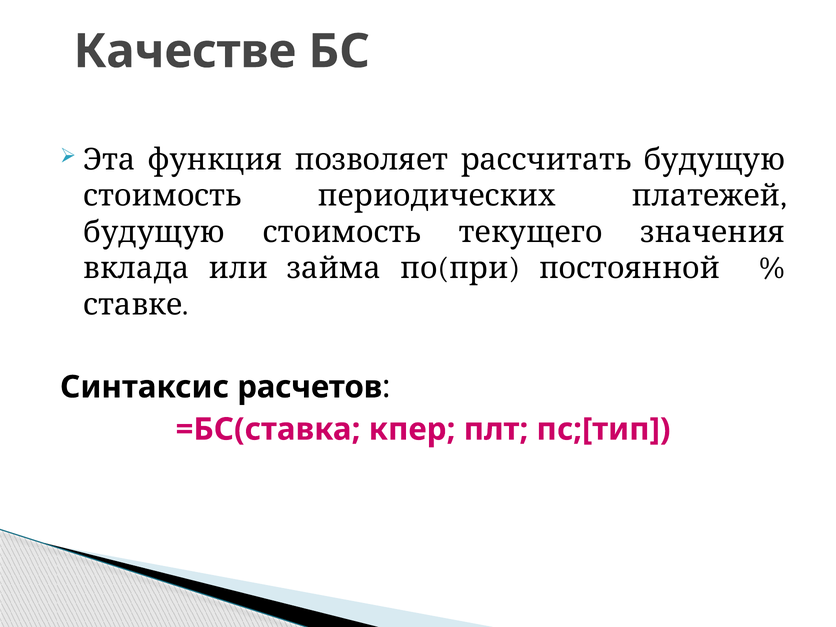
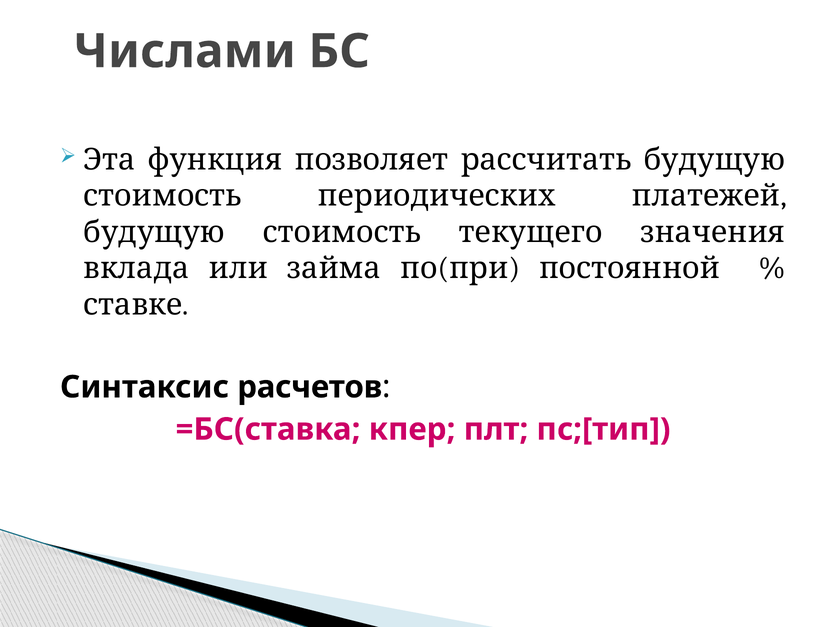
Качестве: Качестве -> Числами
